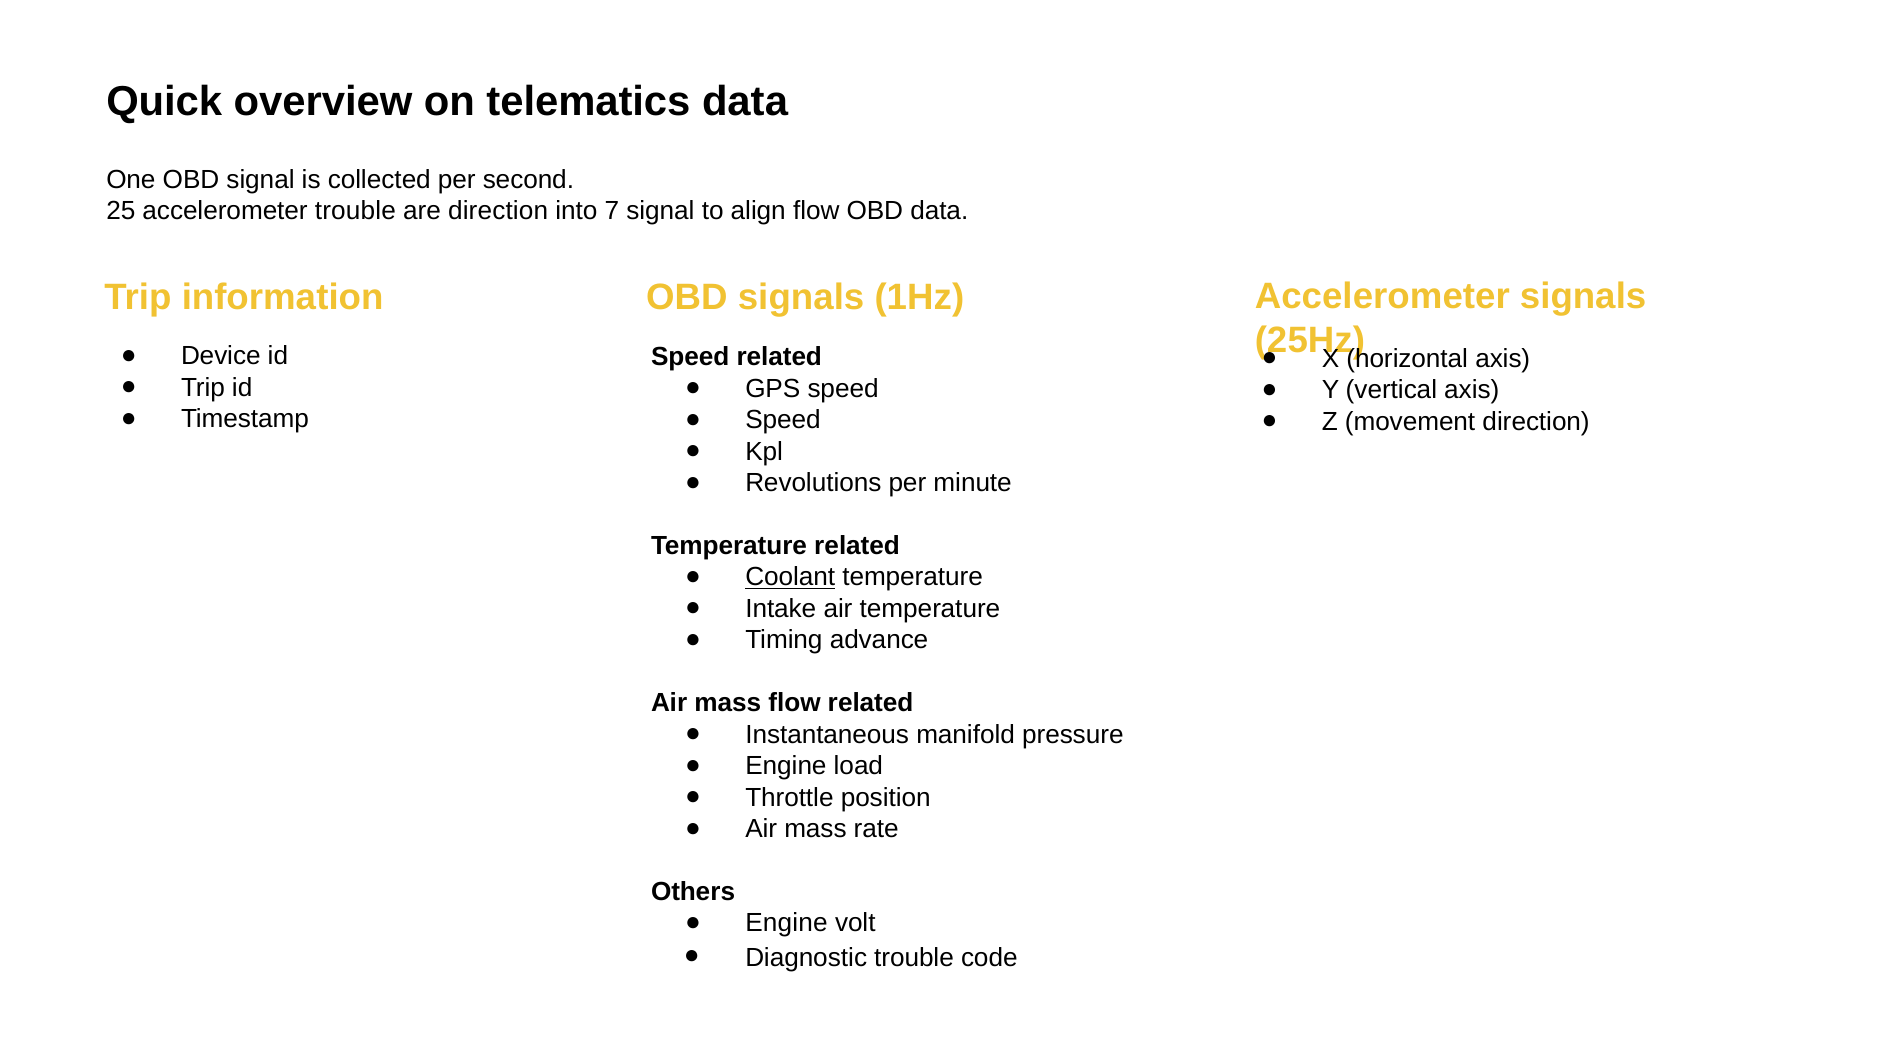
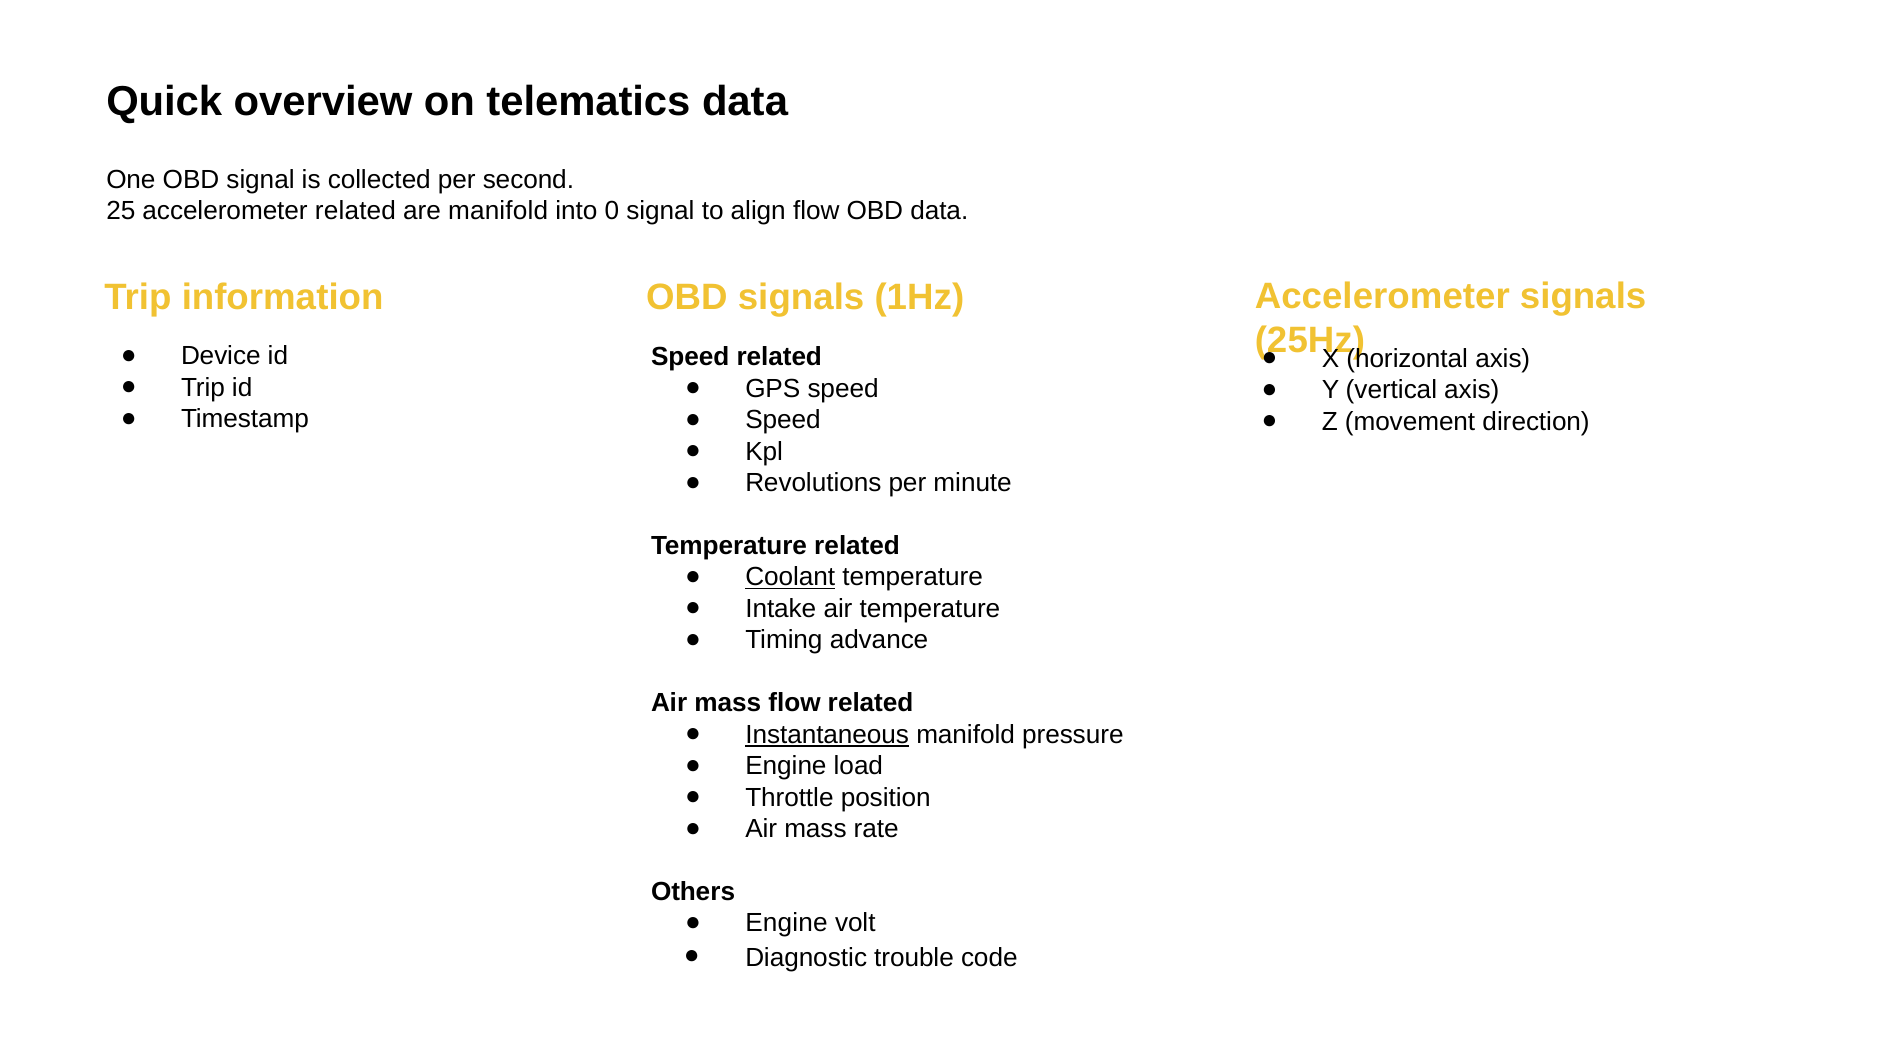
accelerometer trouble: trouble -> related
are direction: direction -> manifold
7: 7 -> 0
Instantaneous underline: none -> present
